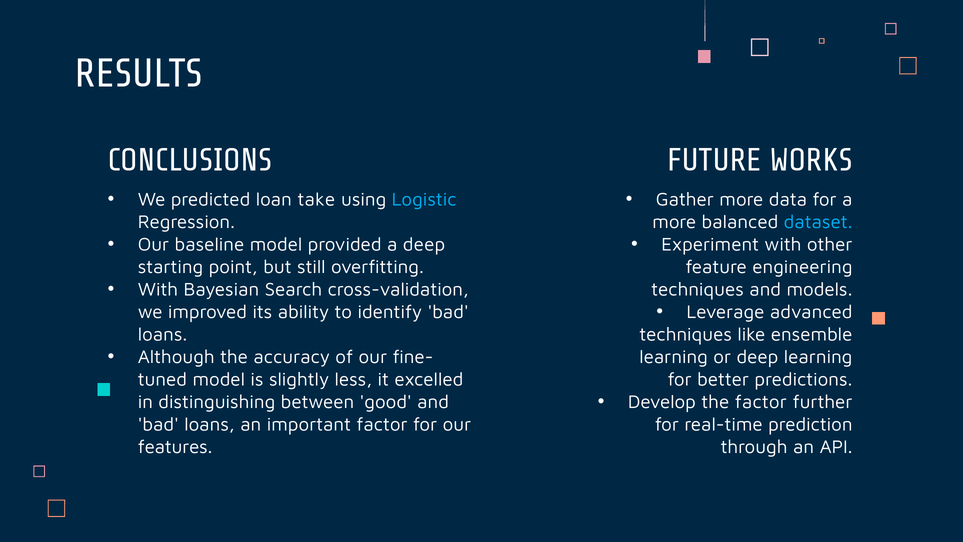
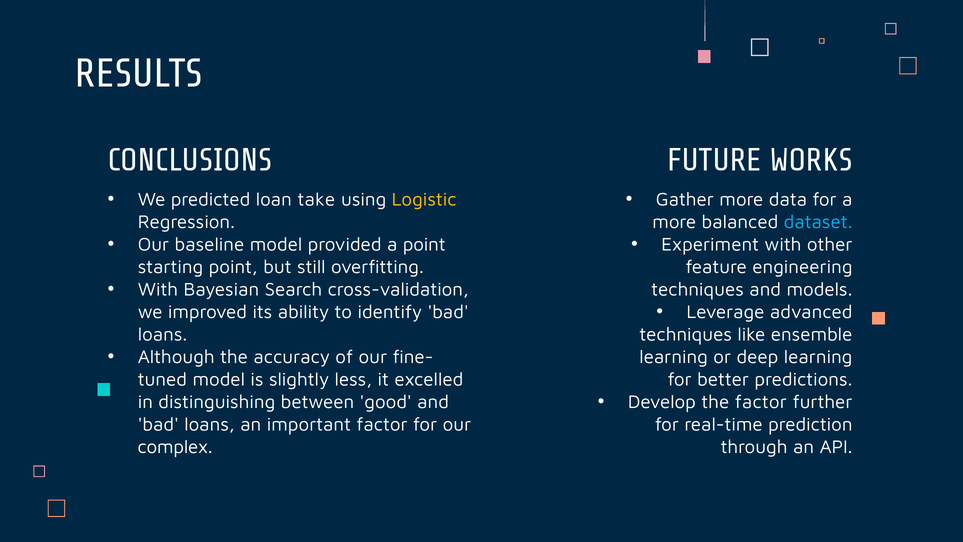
Logistic colour: light blue -> yellow
a deep: deep -> point
features: features -> complex
